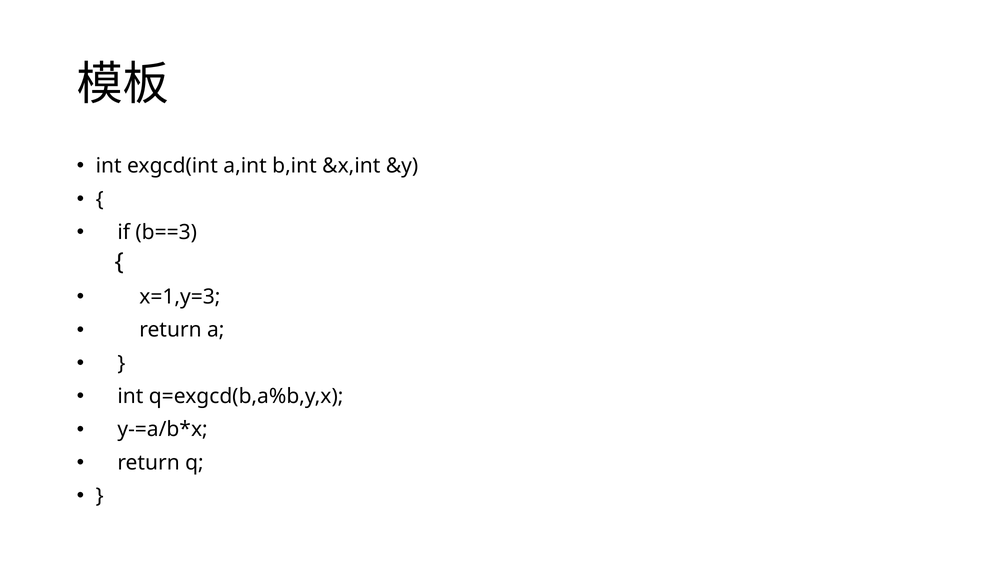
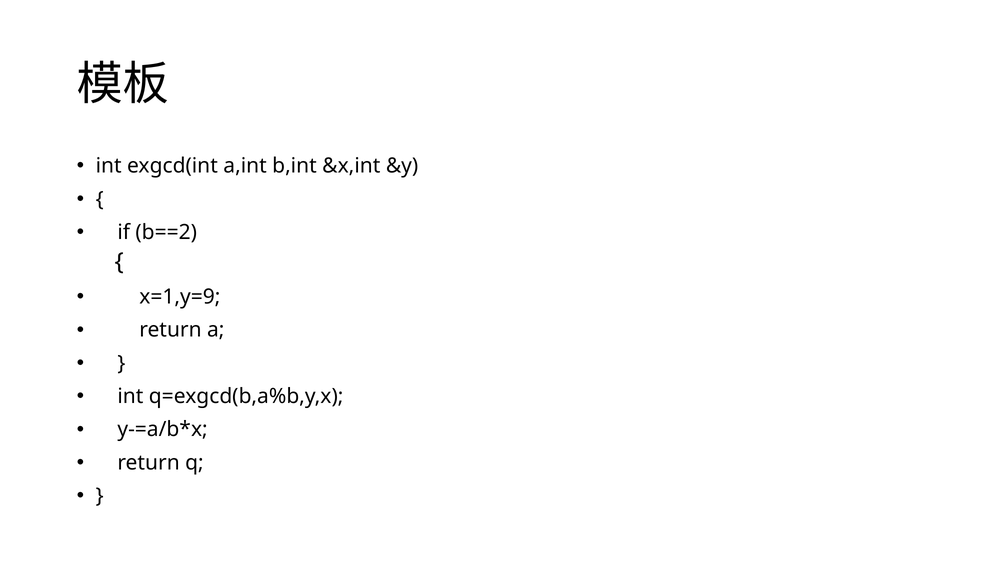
b==3: b==3 -> b==2
x=1,y=3: x=1,y=3 -> x=1,y=9
